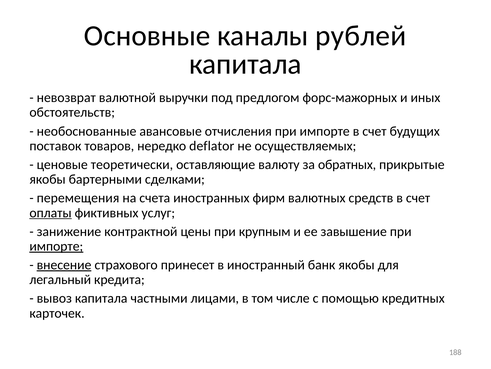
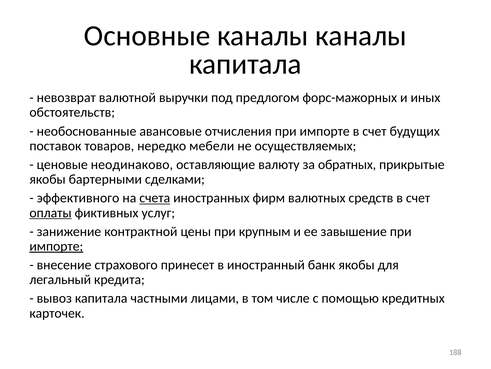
каналы рублей: рублей -> каналы
deflator: deflator -> мебели
теоретически: теоретически -> неодинаково
перемещения: перемещения -> эффективного
счета underline: none -> present
внесение underline: present -> none
